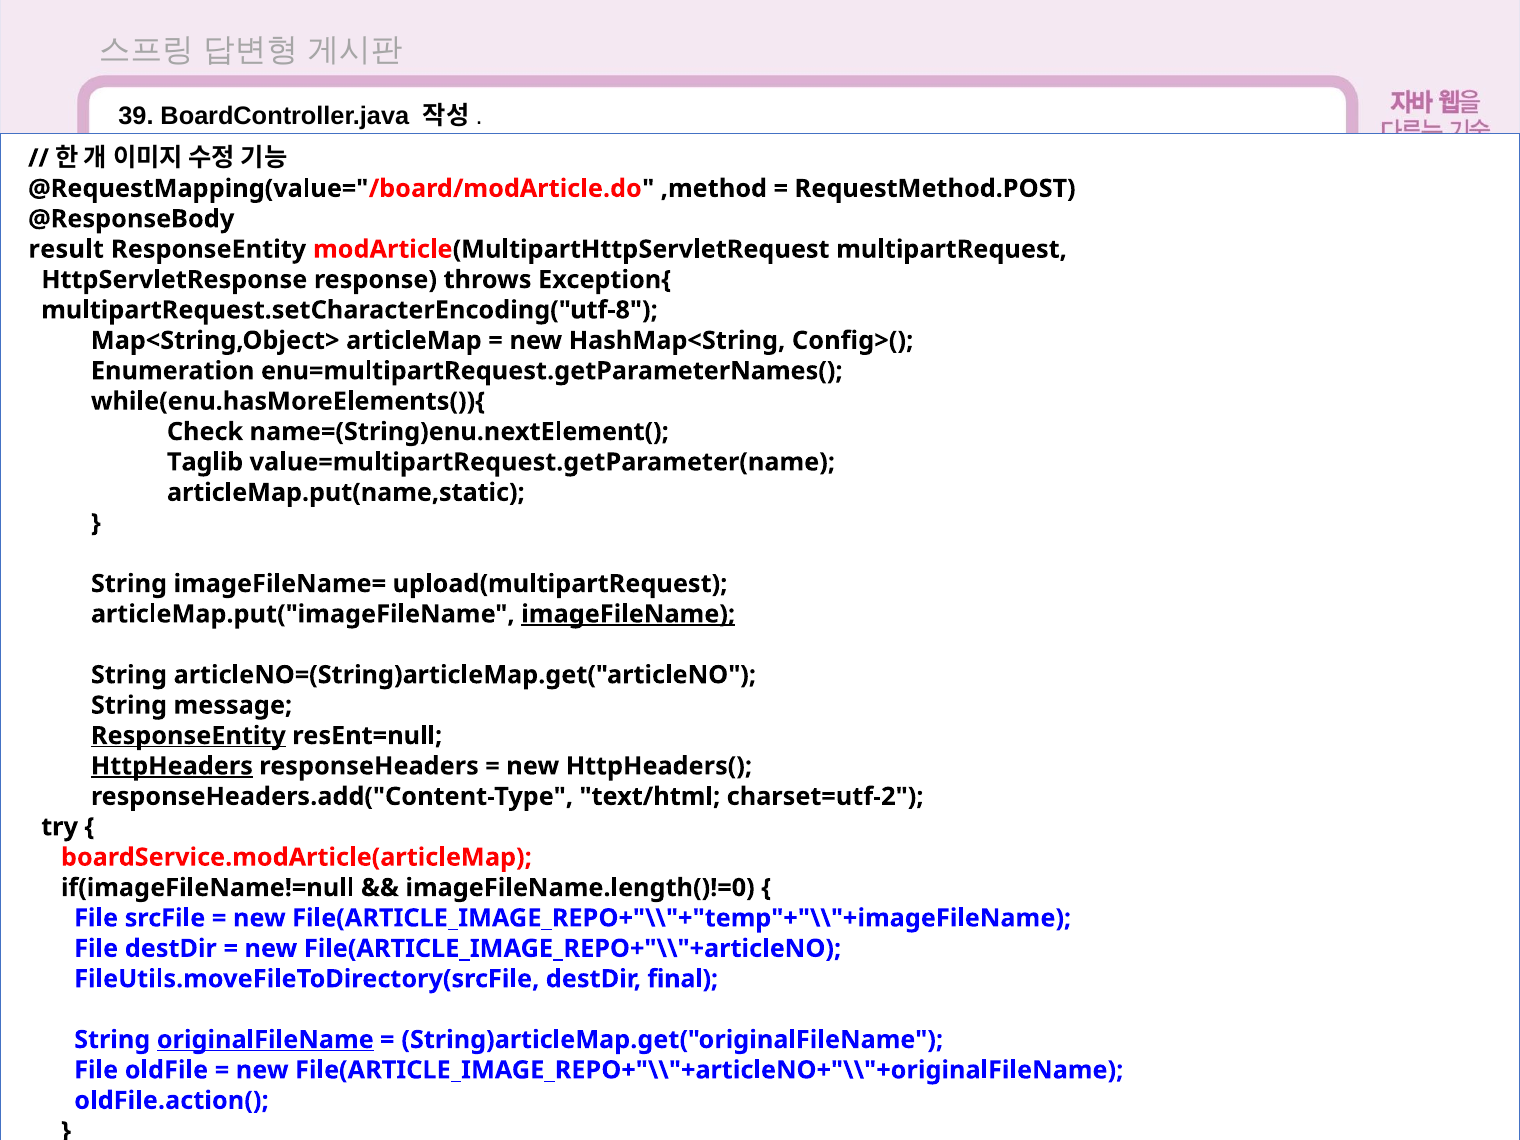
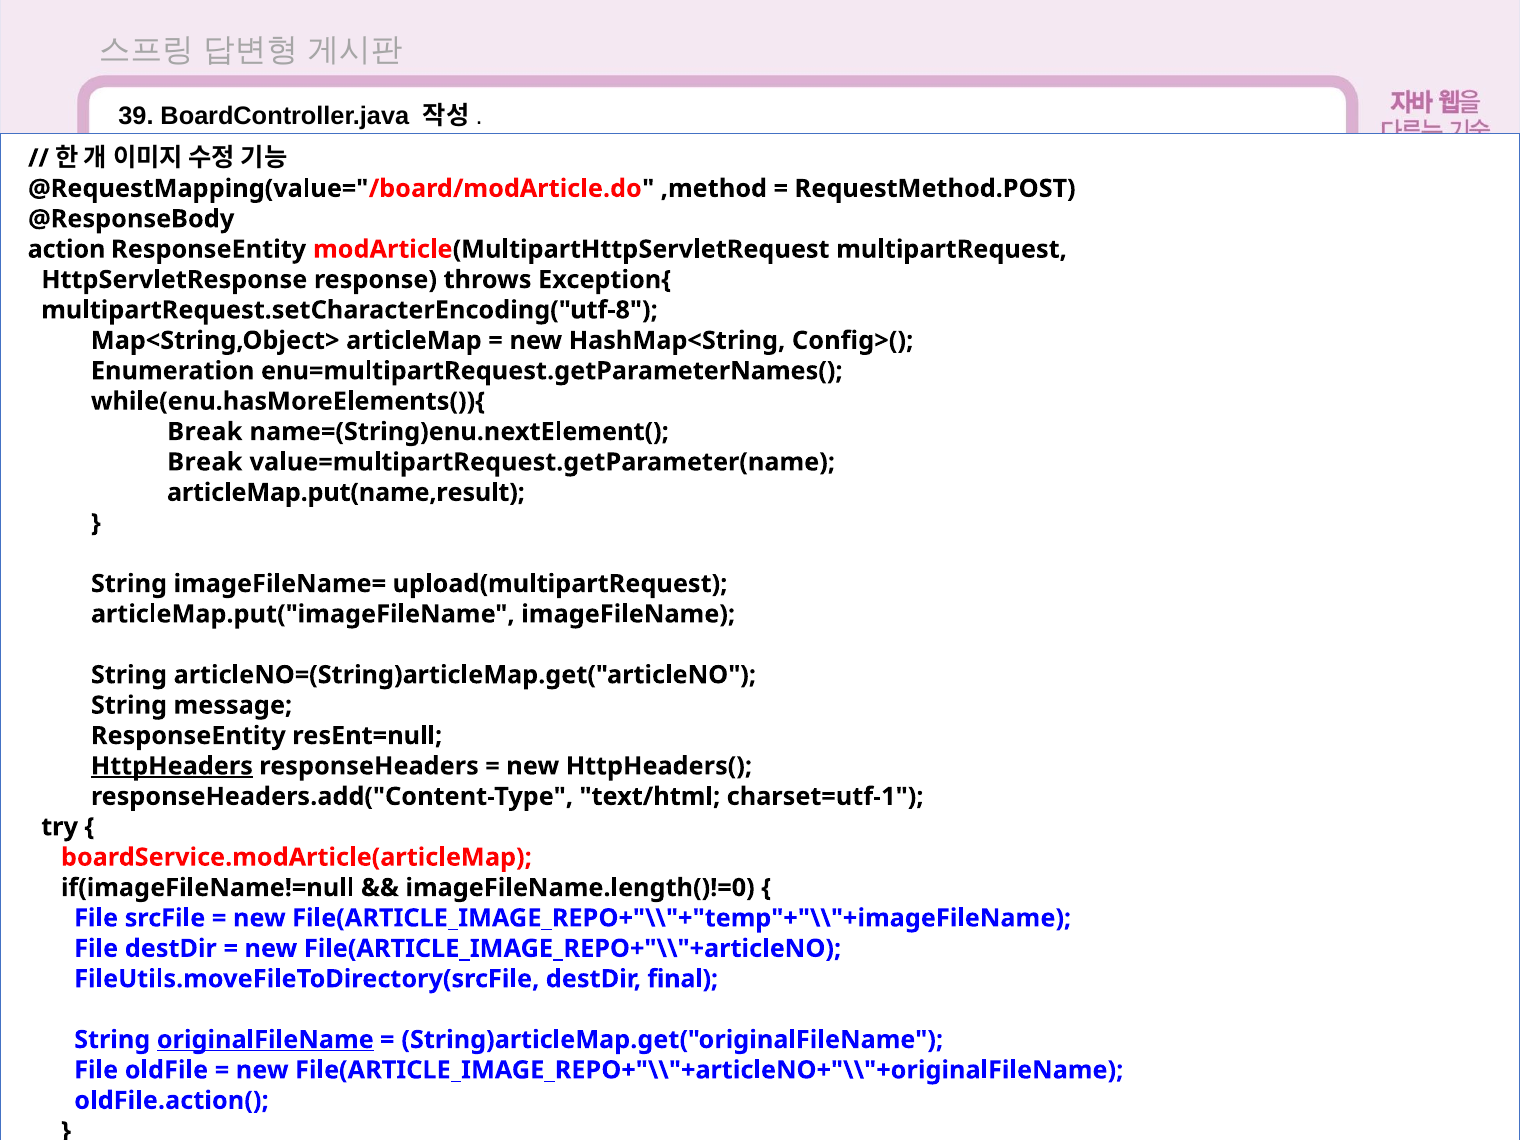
result: result -> action
Check at (205, 432): Check -> Break
Taglib at (205, 462): Taglib -> Break
articleMap.put(name,static: articleMap.put(name,static -> articleMap.put(name,result
imageFileName underline: present -> none
ResponseEntity at (188, 736) underline: present -> none
charset=utf-2: charset=utf-2 -> charset=utf-1
